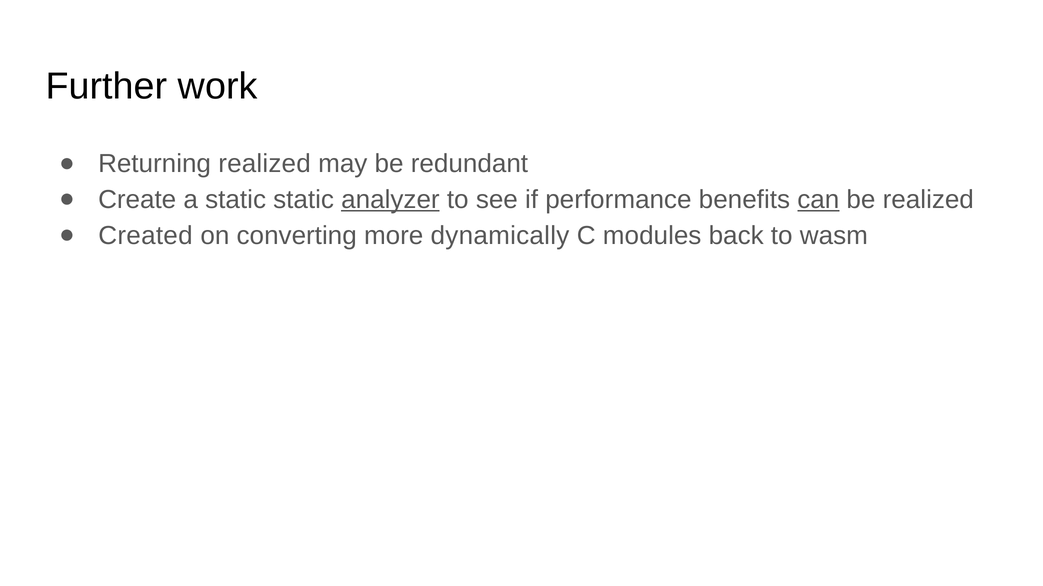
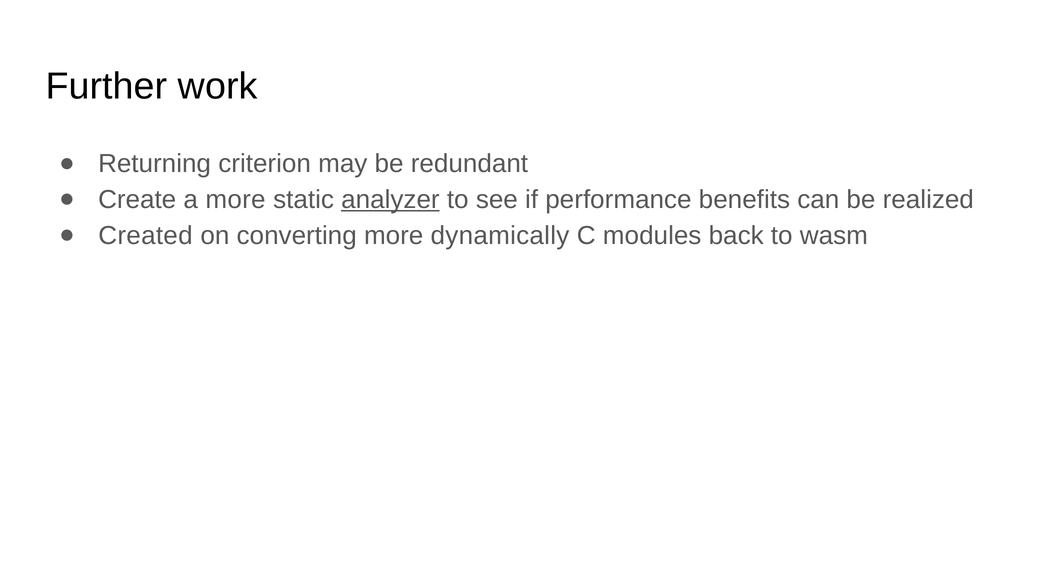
Returning realized: realized -> criterion
a static: static -> more
can underline: present -> none
